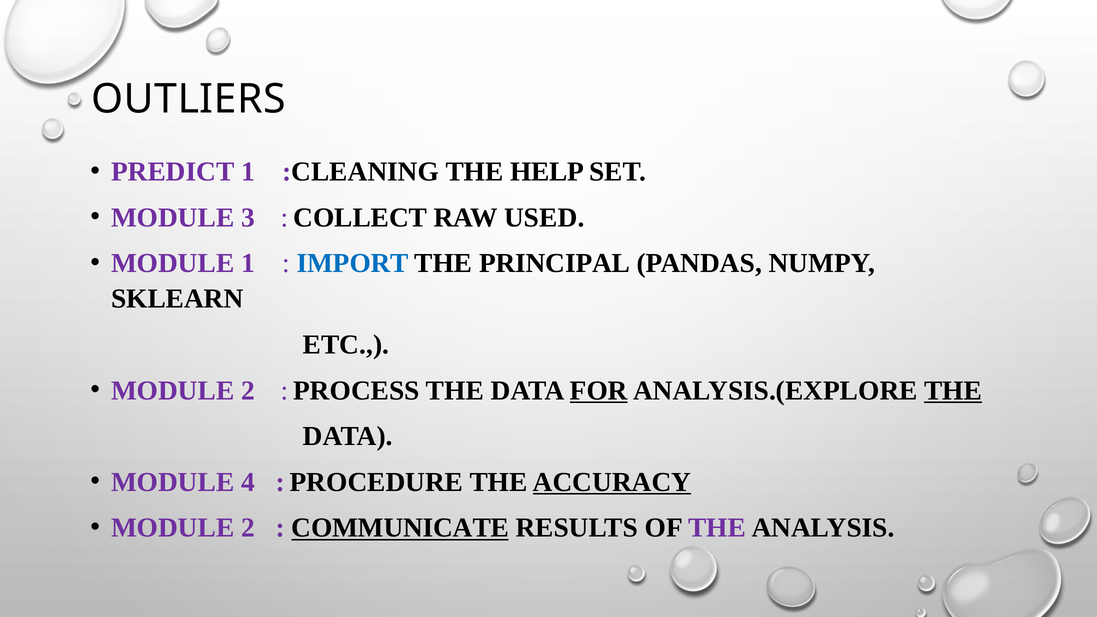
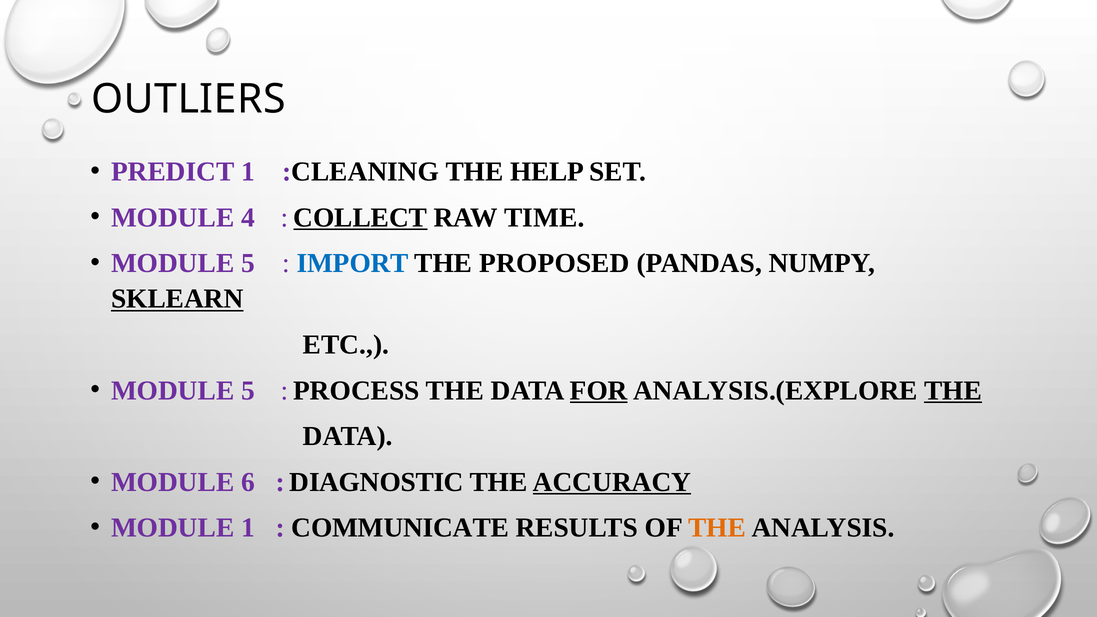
3: 3 -> 4
COLLECT underline: none -> present
USED: USED -> TIME
1 at (248, 263): 1 -> 5
PRINCIPAL: PRINCIPAL -> PROPOSED
SKLEARN underline: none -> present
2 at (248, 391): 2 -> 5
4: 4 -> 6
PROCEDURE: PROCEDURE -> DIAGNOSTIC
2 at (248, 528): 2 -> 1
COMMUNICATE underline: present -> none
THE at (717, 528) colour: purple -> orange
